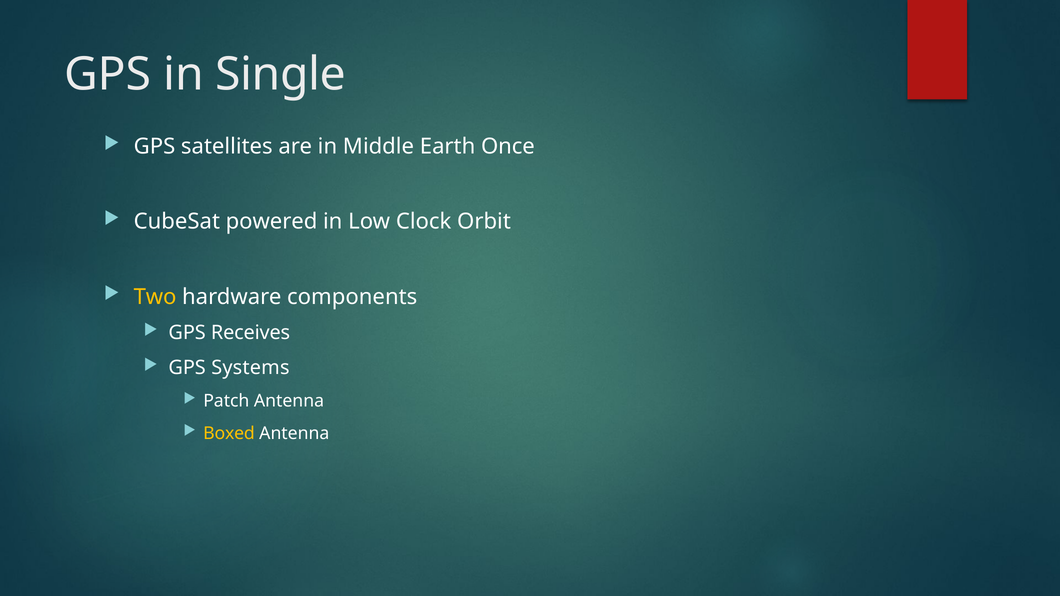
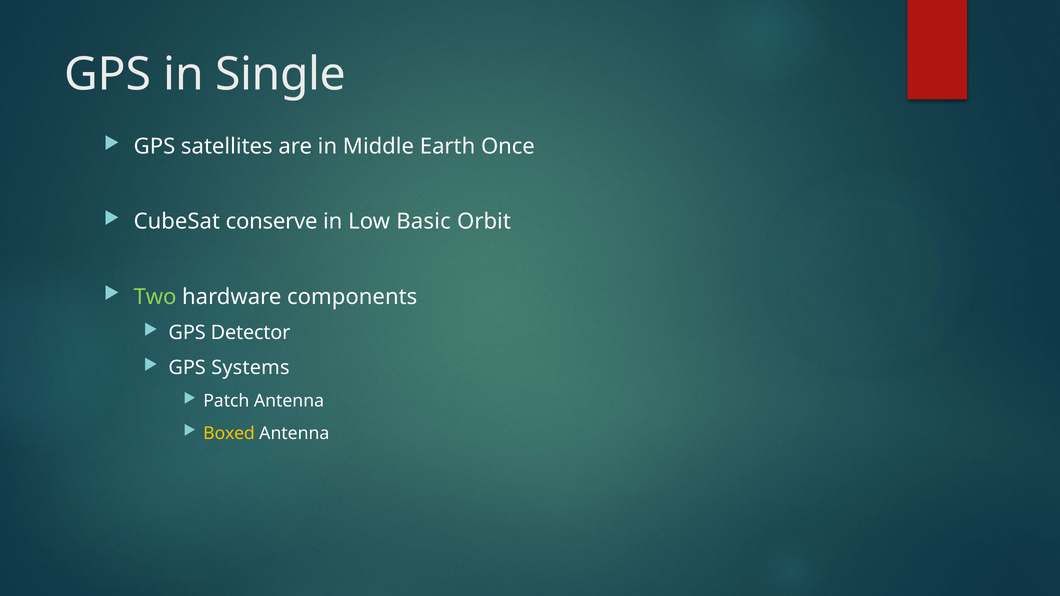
powered: powered -> conserve
Clock: Clock -> Basic
Two colour: yellow -> light green
Receives: Receives -> Detector
